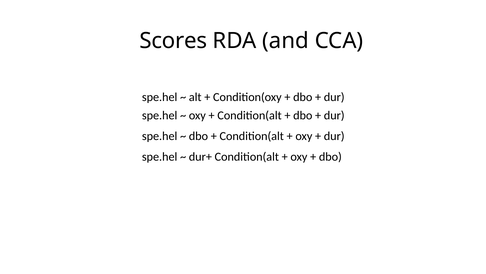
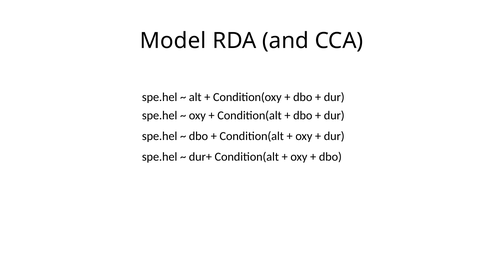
Scores: Scores -> Model
